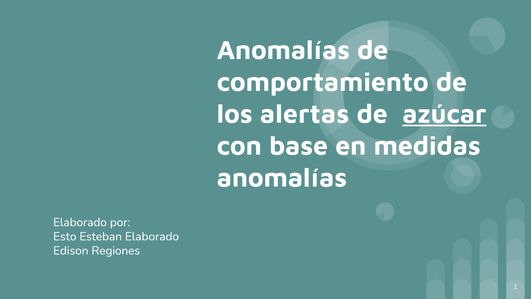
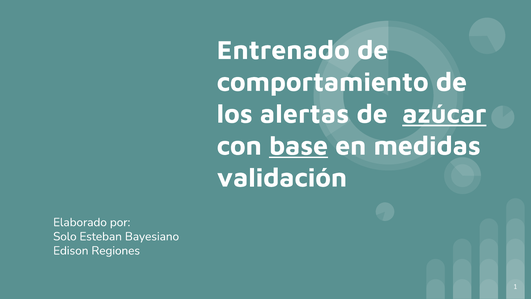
Anomalías at (283, 50): Anomalías -> Entrenado
base underline: none -> present
anomalías at (282, 178): anomalías -> validación
Esto: Esto -> Solo
Esteban Elaborado: Elaborado -> Bayesiano
